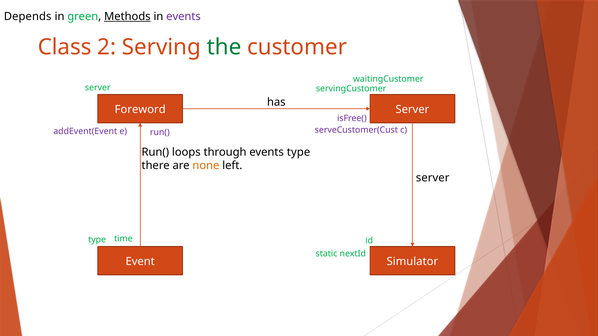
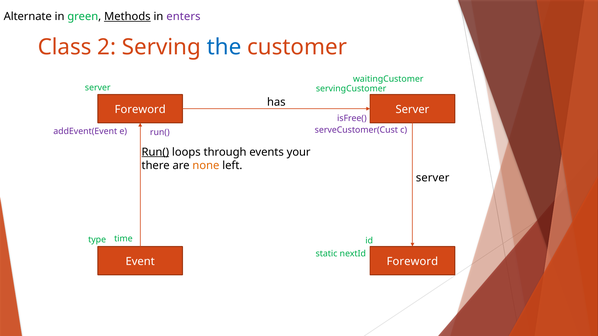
Depends: Depends -> Alternate
in events: events -> enters
the colour: green -> blue
Run( at (155, 152) underline: none -> present
events type: type -> your
Simulator at (412, 262): Simulator -> Foreword
